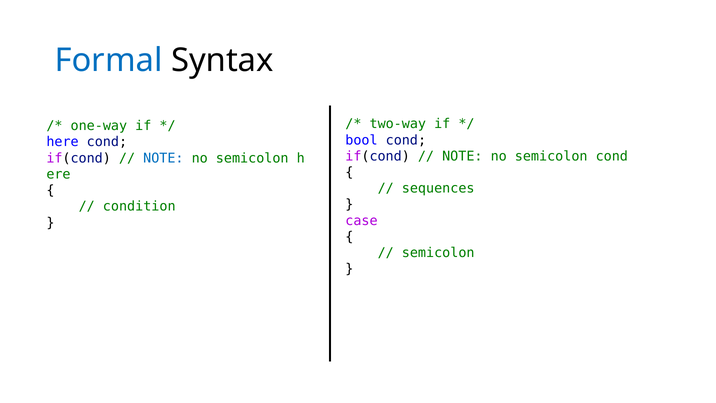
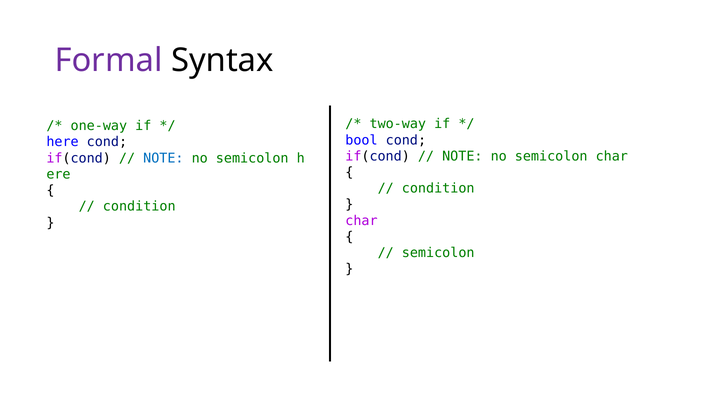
Formal colour: blue -> purple
semicolon cond: cond -> char
sequences at (438, 188): sequences -> condition
case at (361, 221): case -> char
